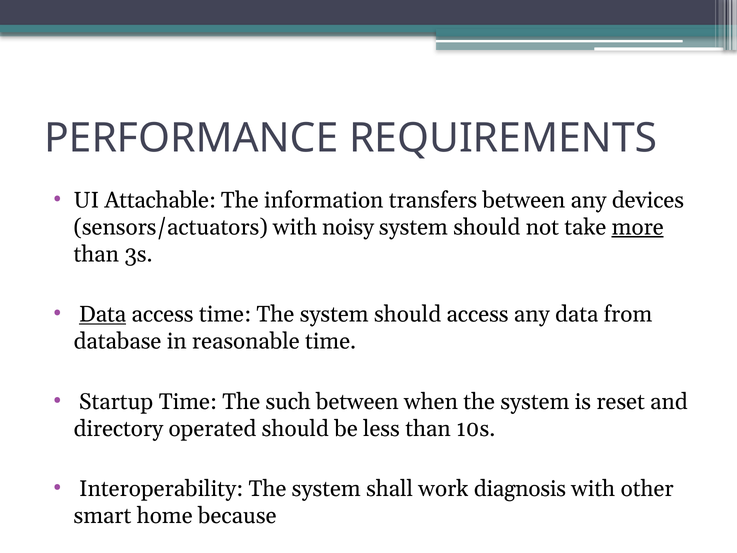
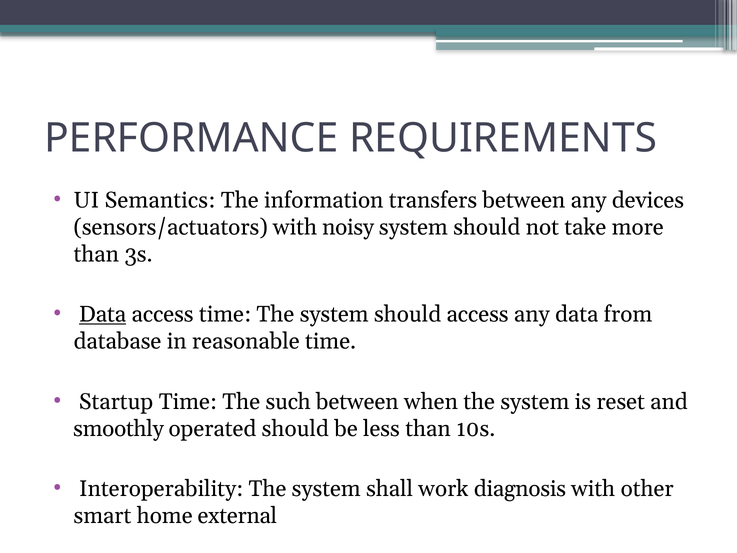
Attachable: Attachable -> Semantics
more underline: present -> none
directory: directory -> smoothly
because: because -> external
